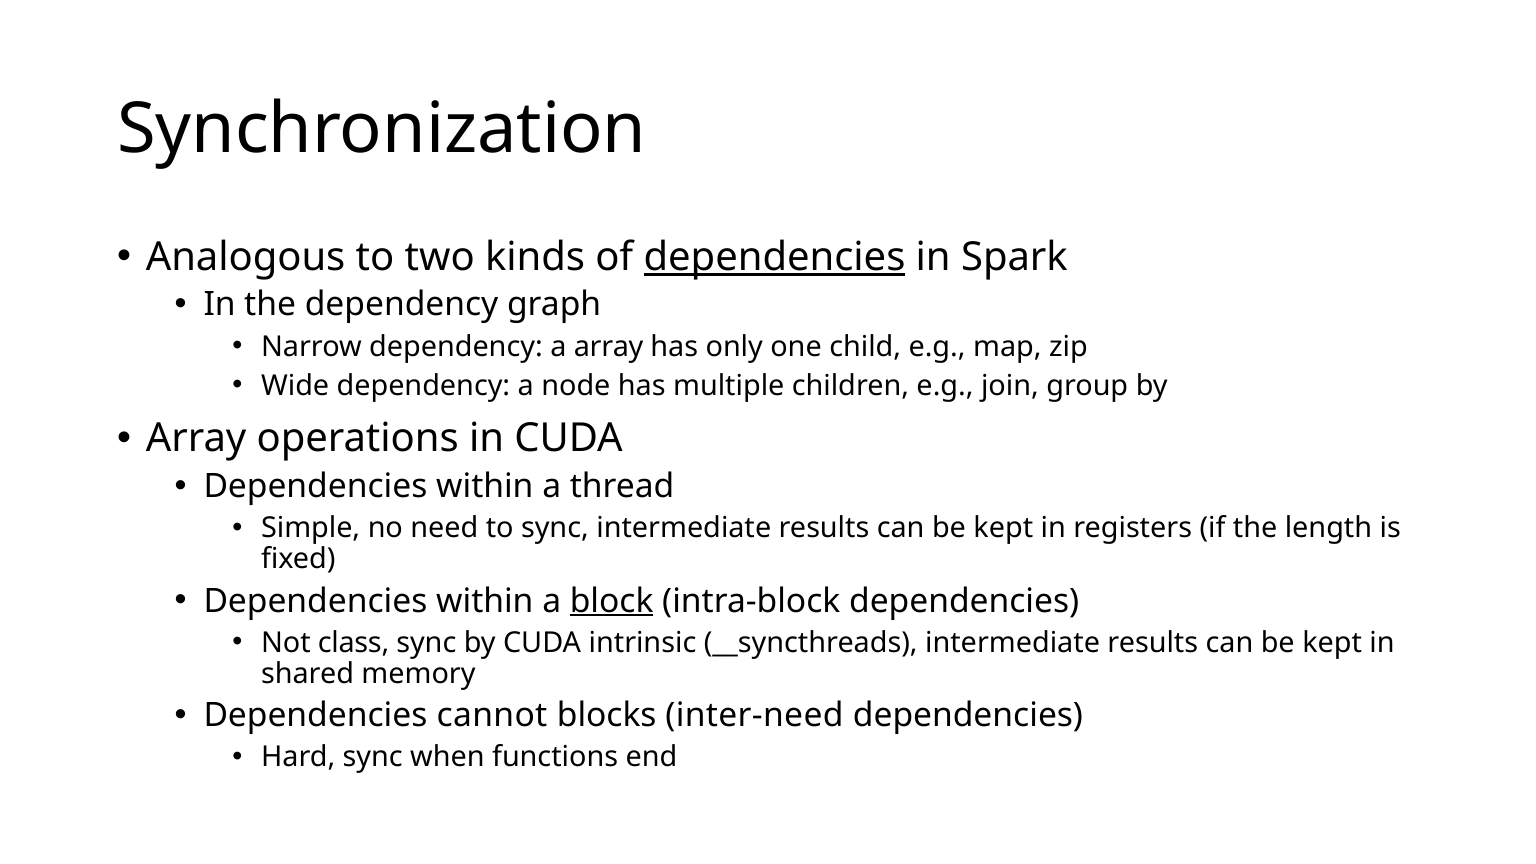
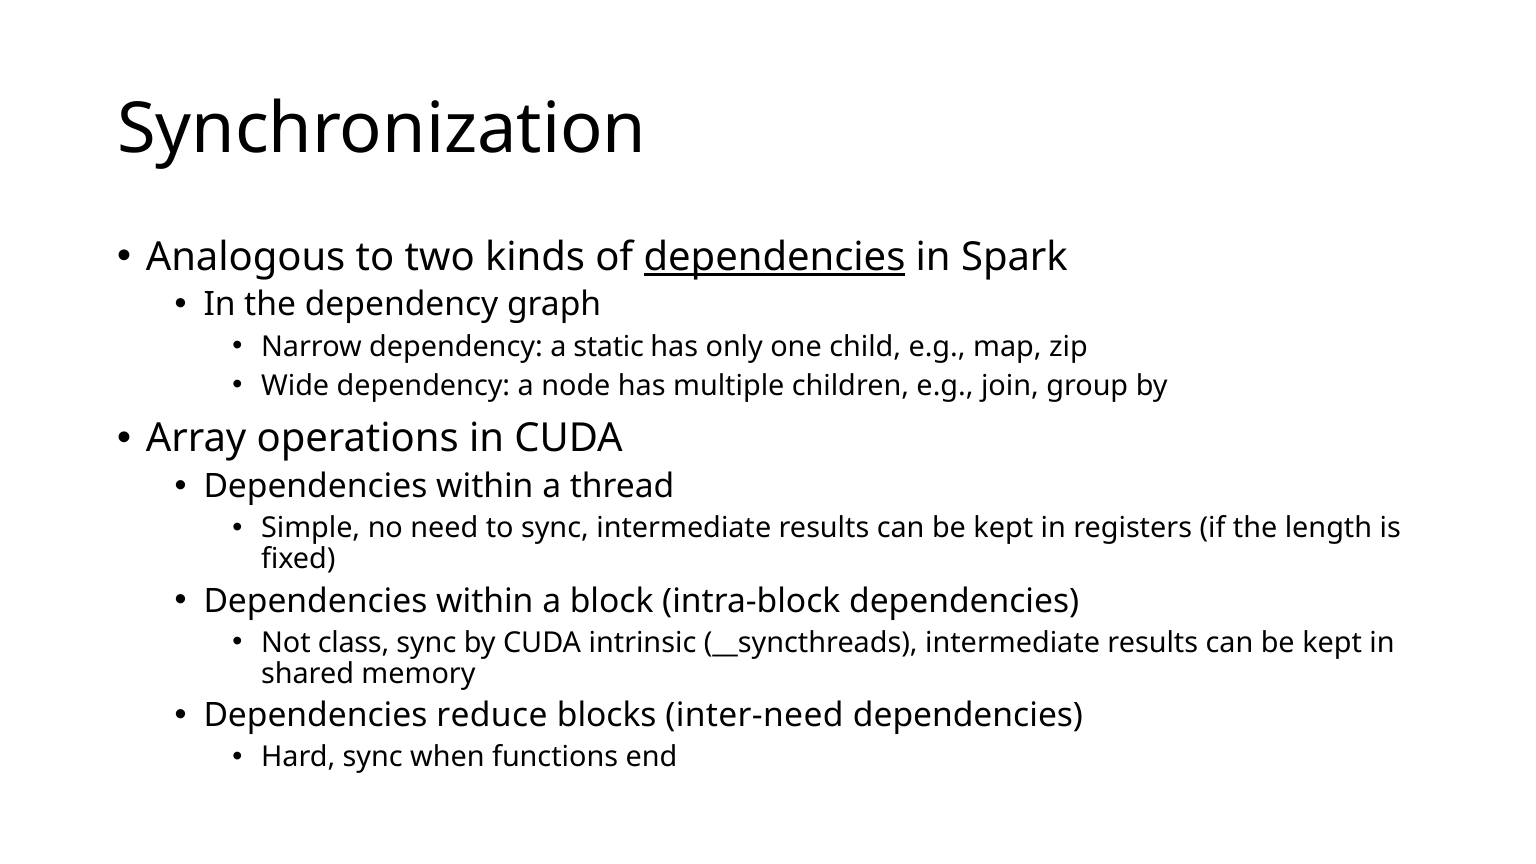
a array: array -> static
block underline: present -> none
cannot: cannot -> reduce
